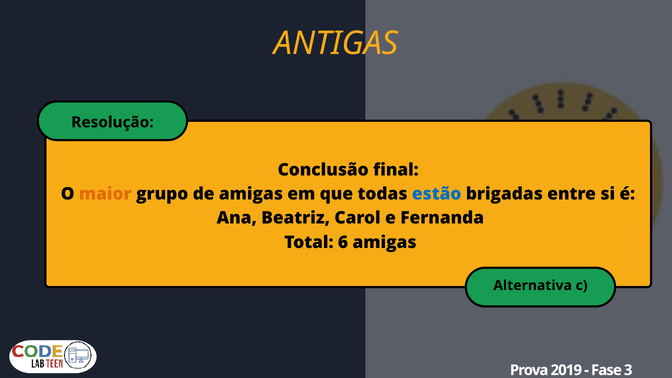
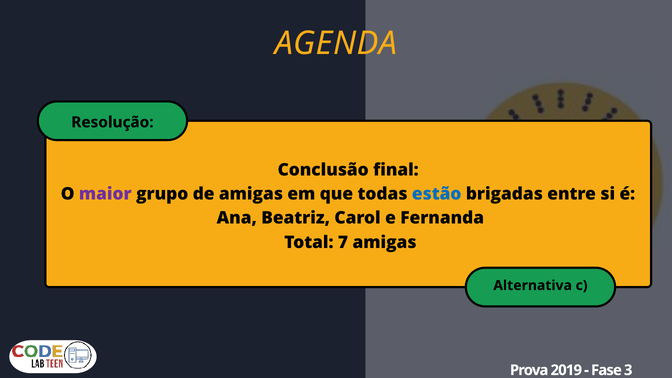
ANTIGAS: ANTIGAS -> AGENDA
maior colour: orange -> purple
6: 6 -> 7
